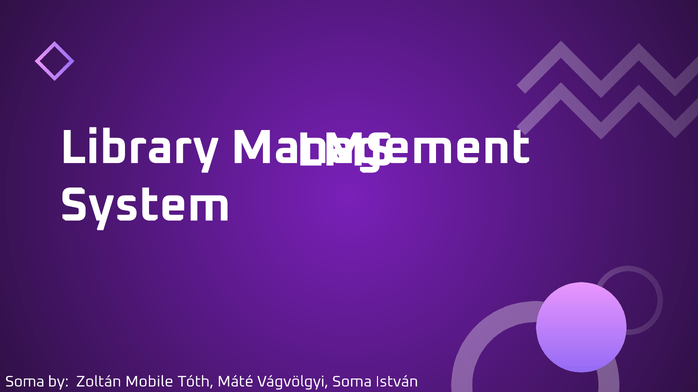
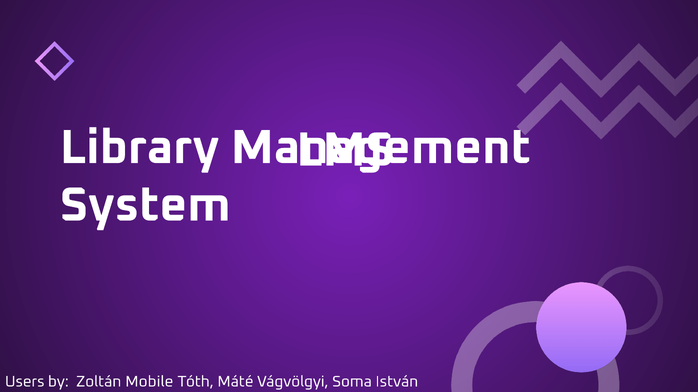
Soma at (25, 382): Soma -> Users
